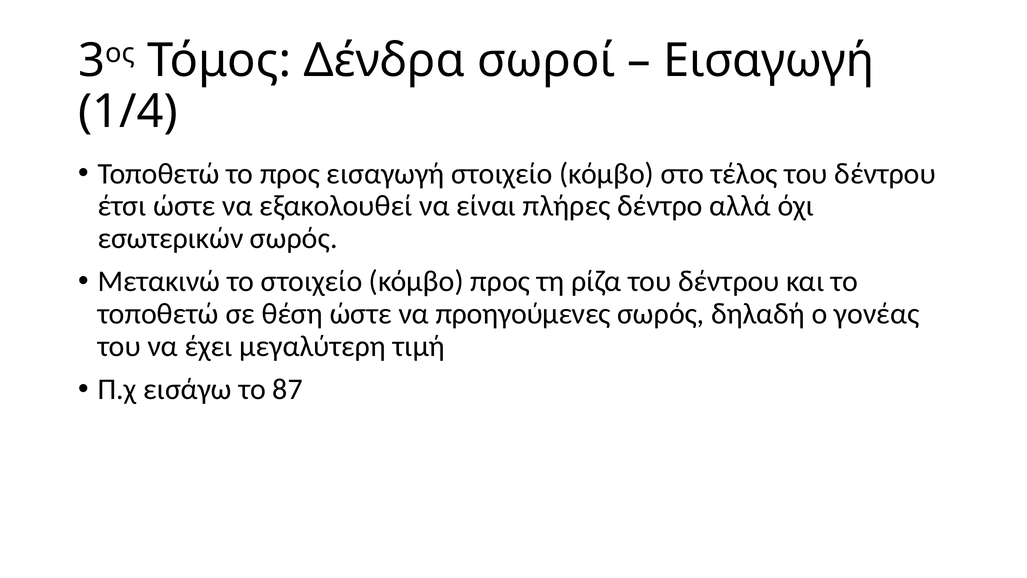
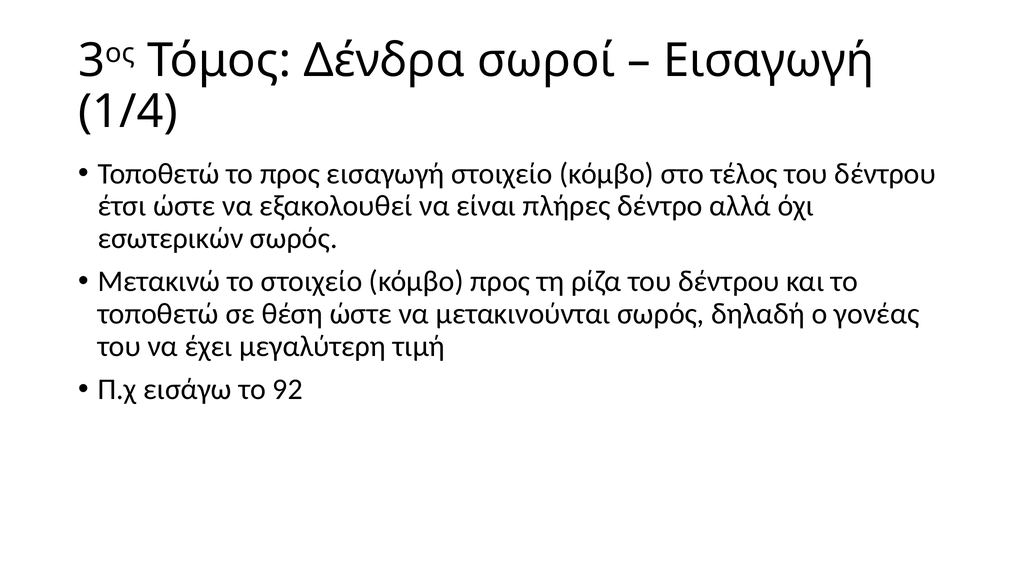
προηγούμενες: προηγούμενες -> μετακινούνται
87: 87 -> 92
